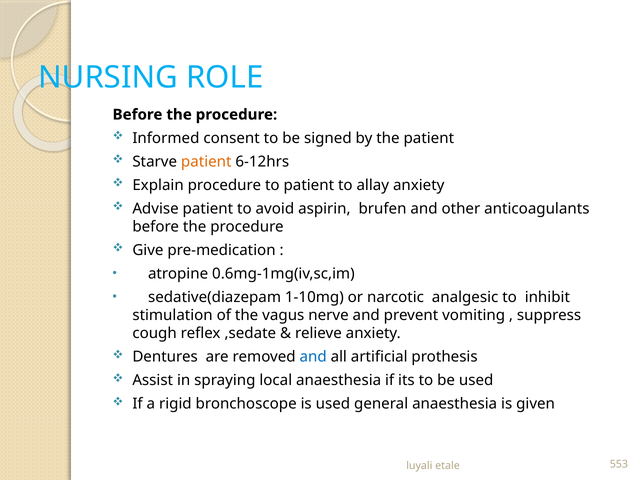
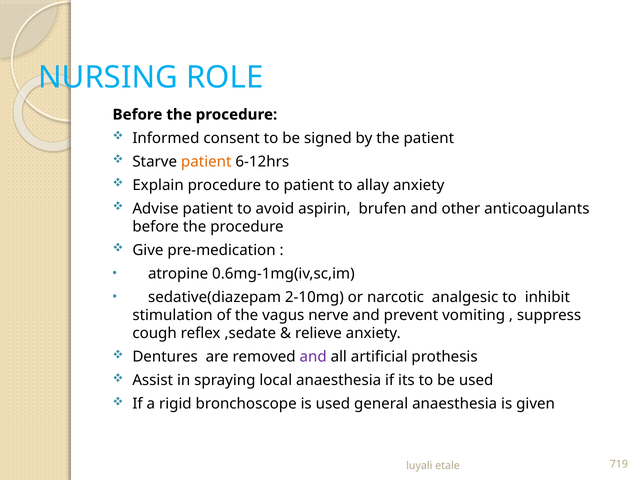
1-10mg: 1-10mg -> 2-10mg
and at (313, 357) colour: blue -> purple
553: 553 -> 719
